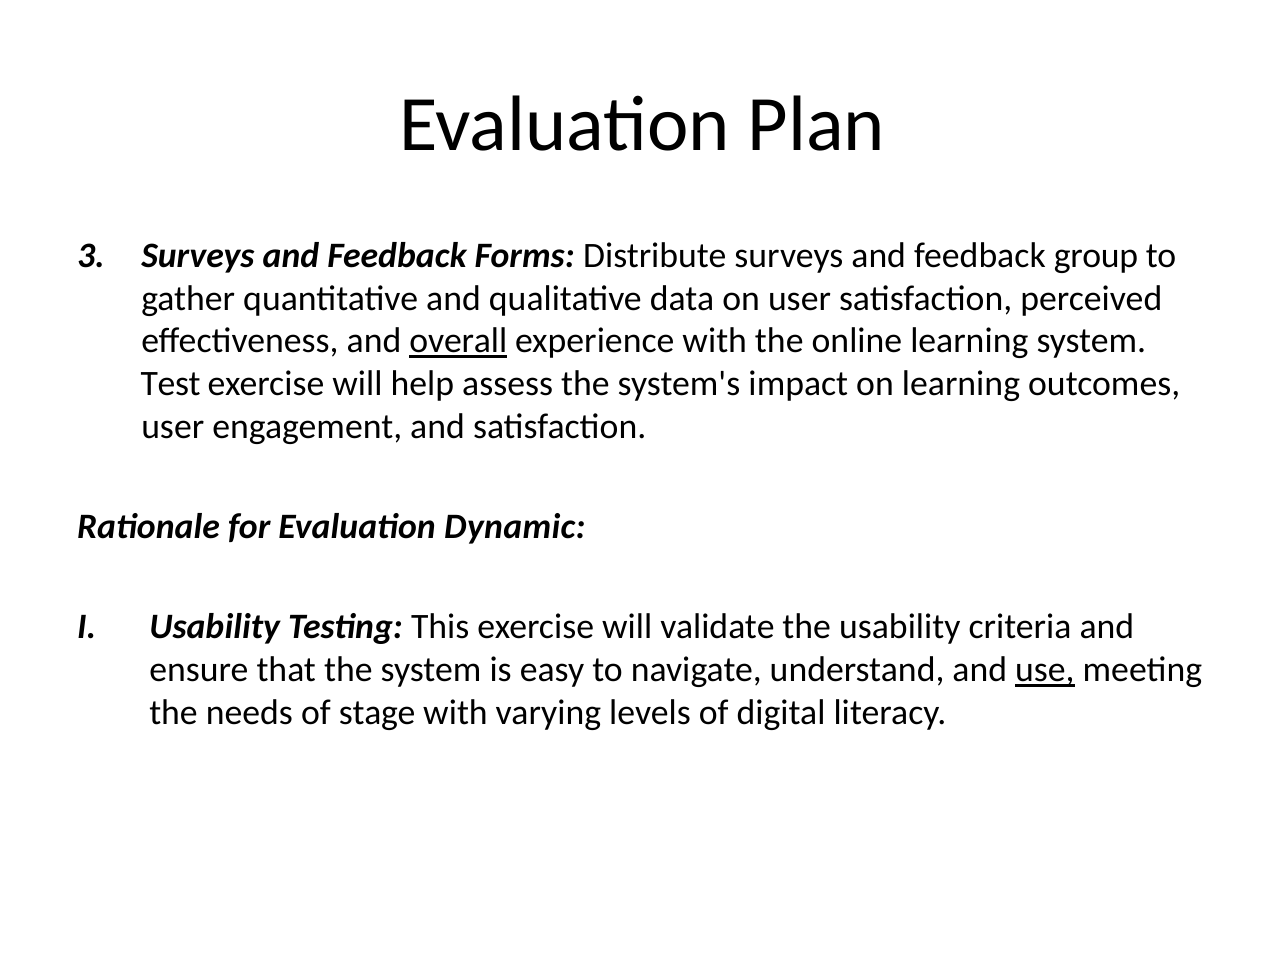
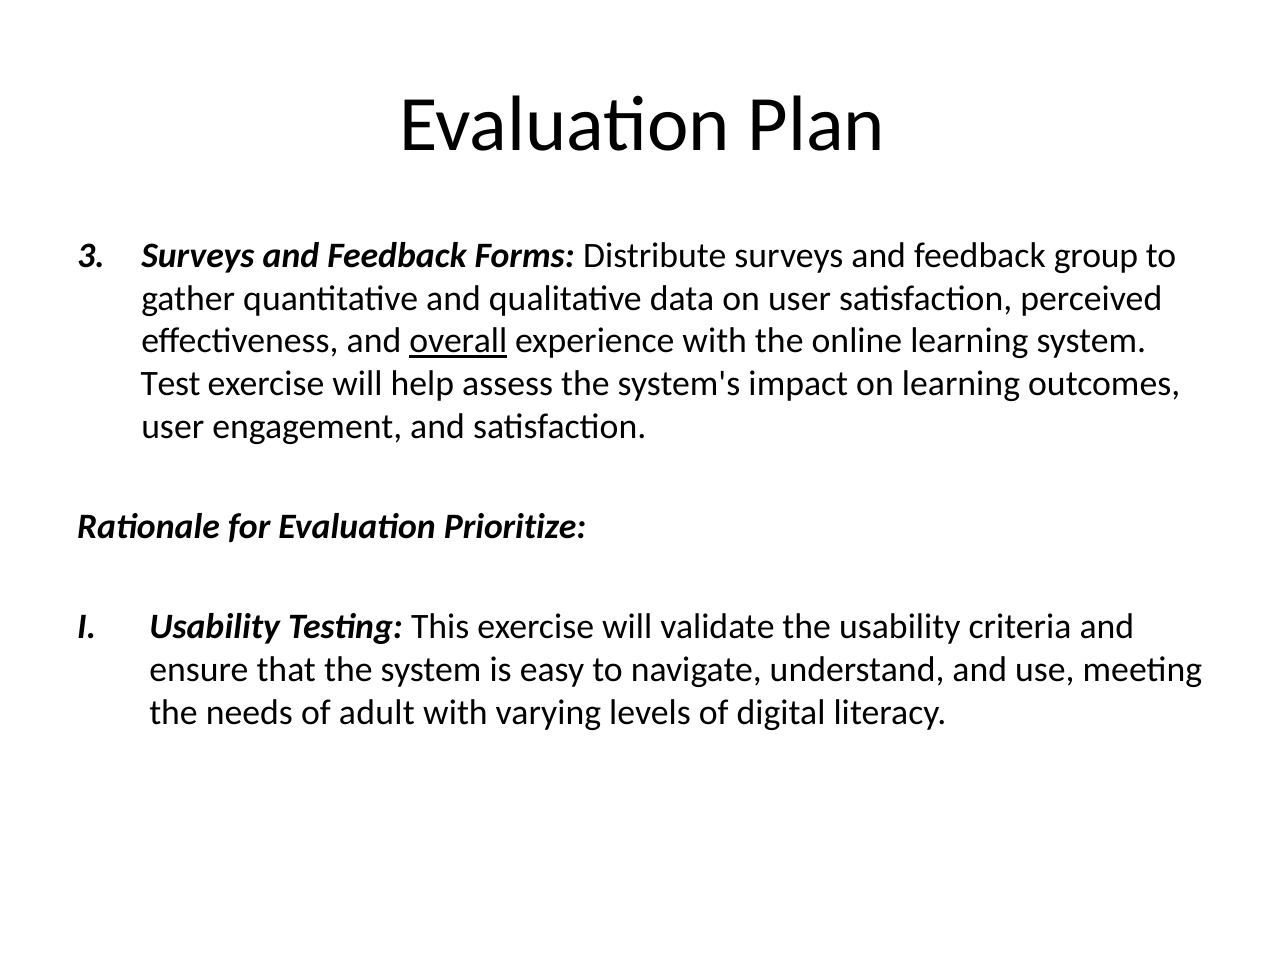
Dynamic: Dynamic -> Prioritize
use underline: present -> none
stage: stage -> adult
